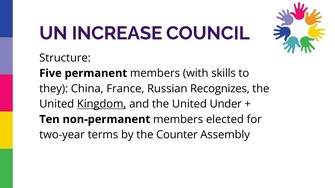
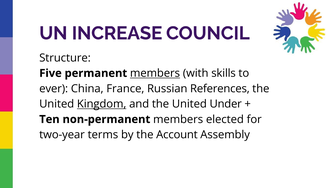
members at (155, 73) underline: none -> present
they: they -> ever
Recognizes: Recognizes -> References
Counter: Counter -> Account
